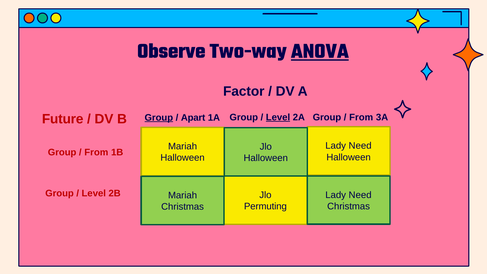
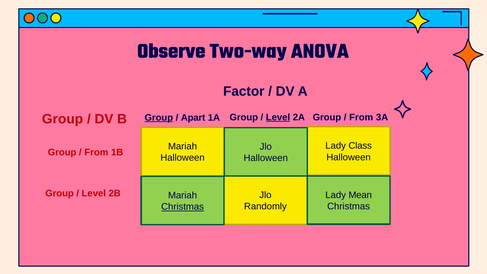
ANOVA underline: present -> none
Future at (63, 119): Future -> Group
Need at (360, 146): Need -> Class
Need at (360, 195): Need -> Mean
Permuting: Permuting -> Randomly
Christmas at (183, 207) underline: none -> present
